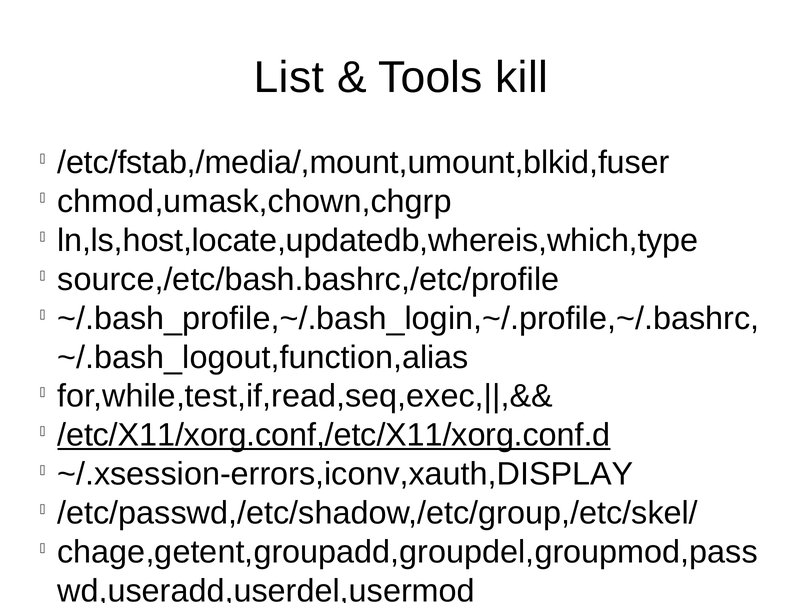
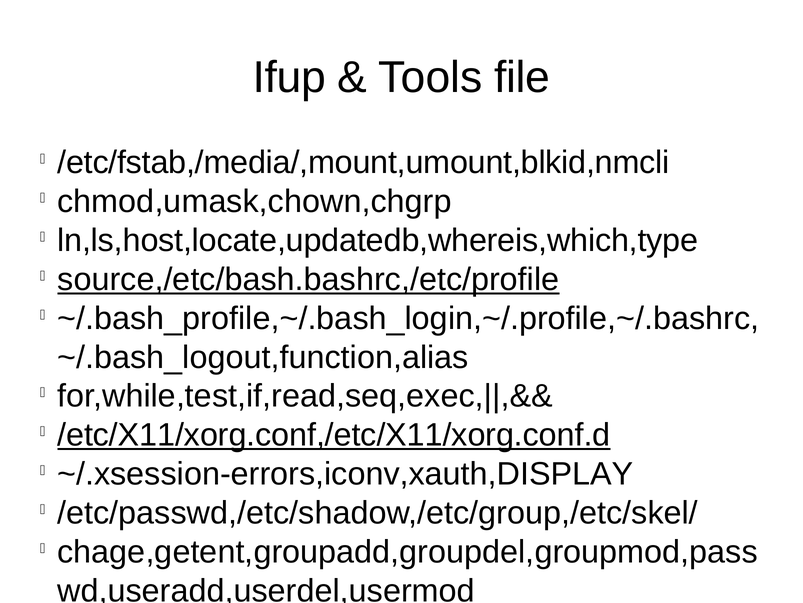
List: List -> Ifup
kill: kill -> file
/etc/fstab,/media/,mount,umount,blkid,fuser: /etc/fstab,/media/,mount,umount,blkid,fuser -> /etc/fstab,/media/,mount,umount,blkid,nmcli
source,/etc/bash.bashrc,/etc/profile underline: none -> present
